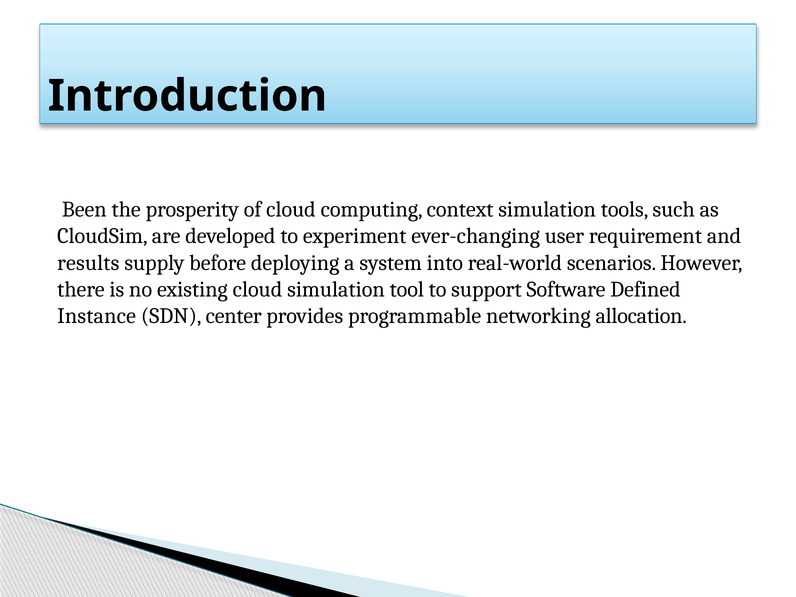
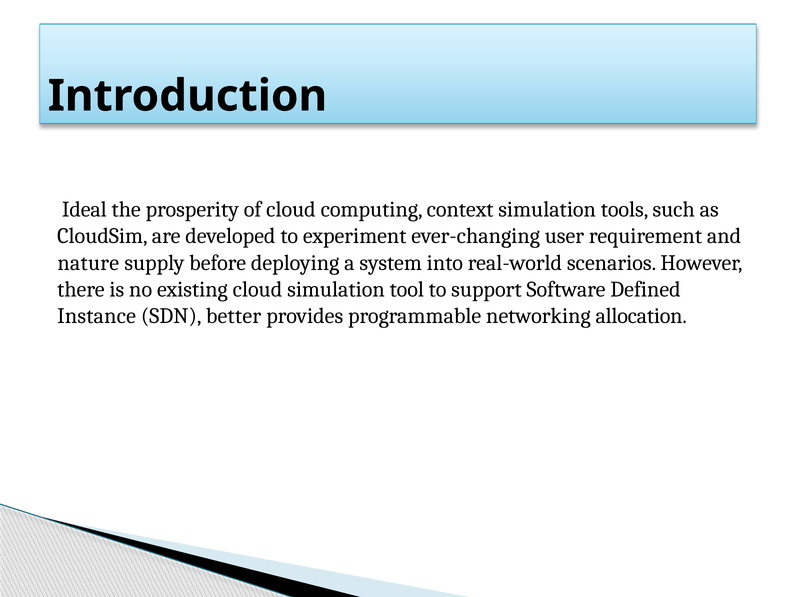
Been: Been -> Ideal
results: results -> nature
center: center -> better
